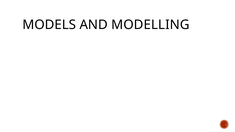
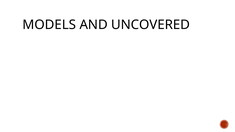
MODELLING: MODELLING -> UNCOVERED
